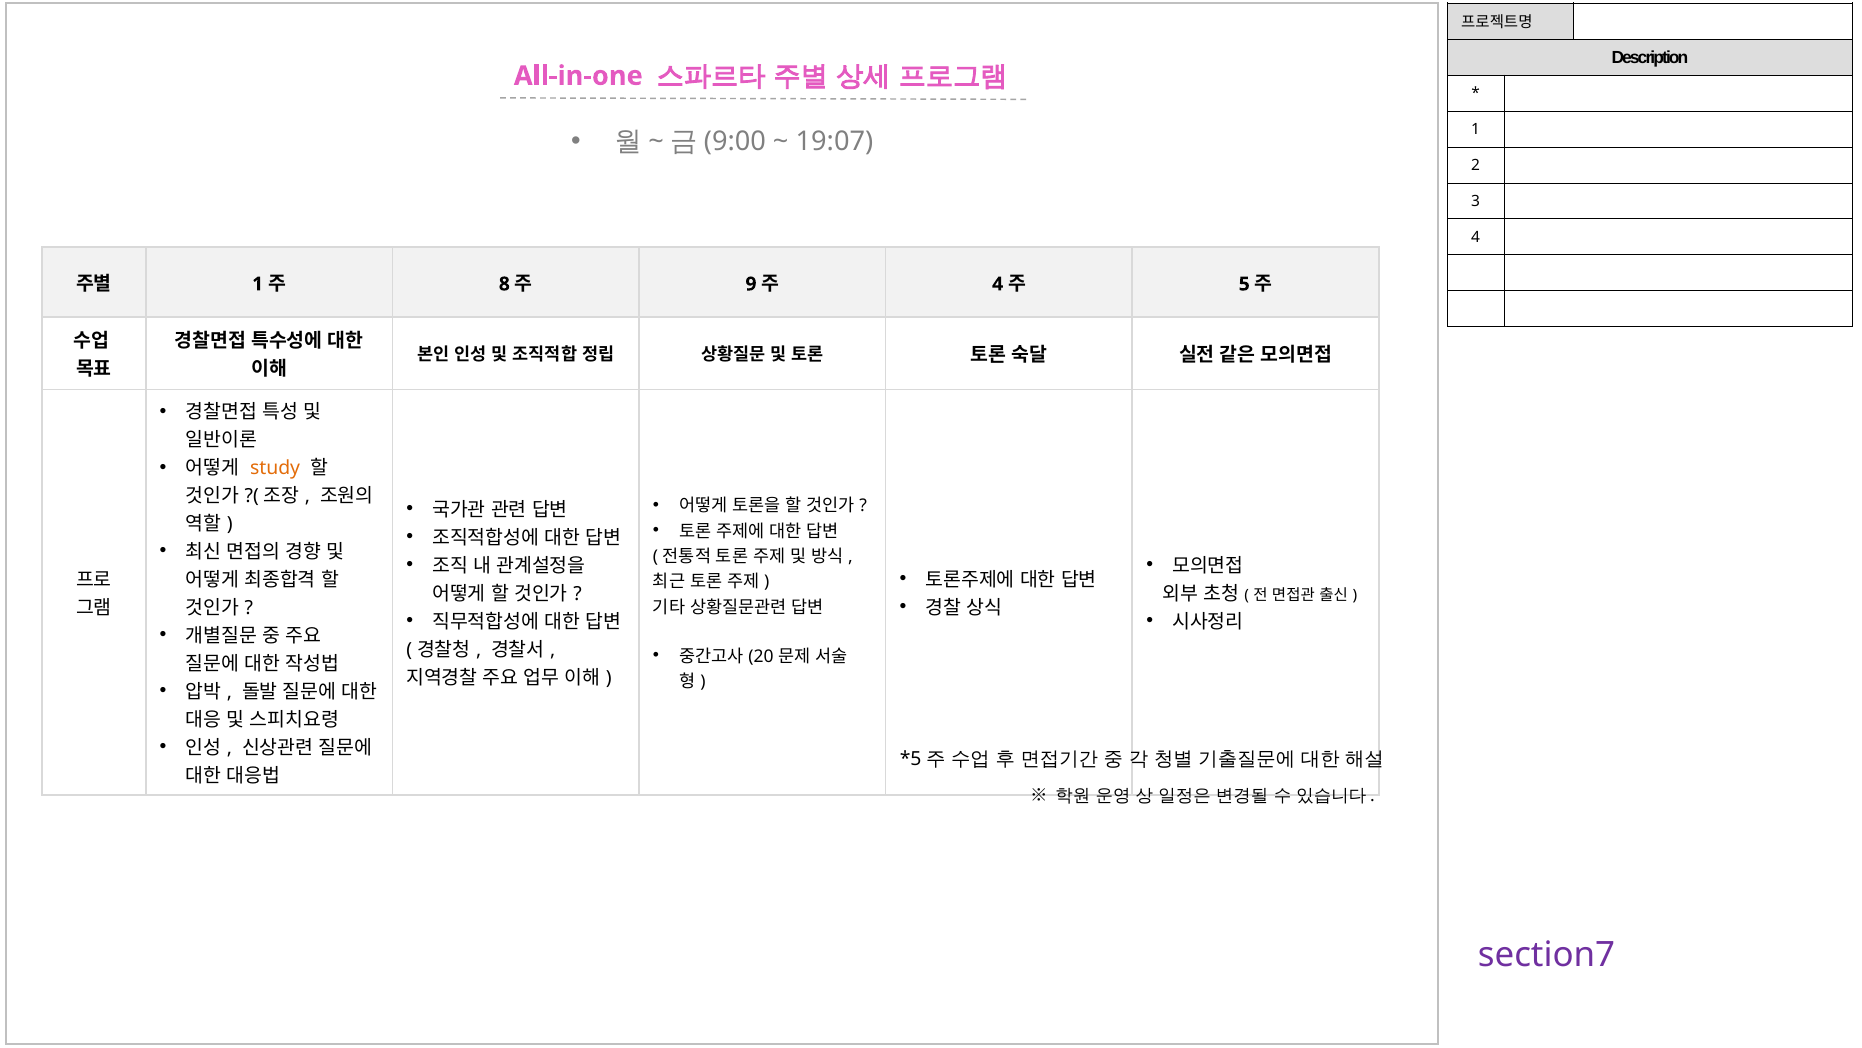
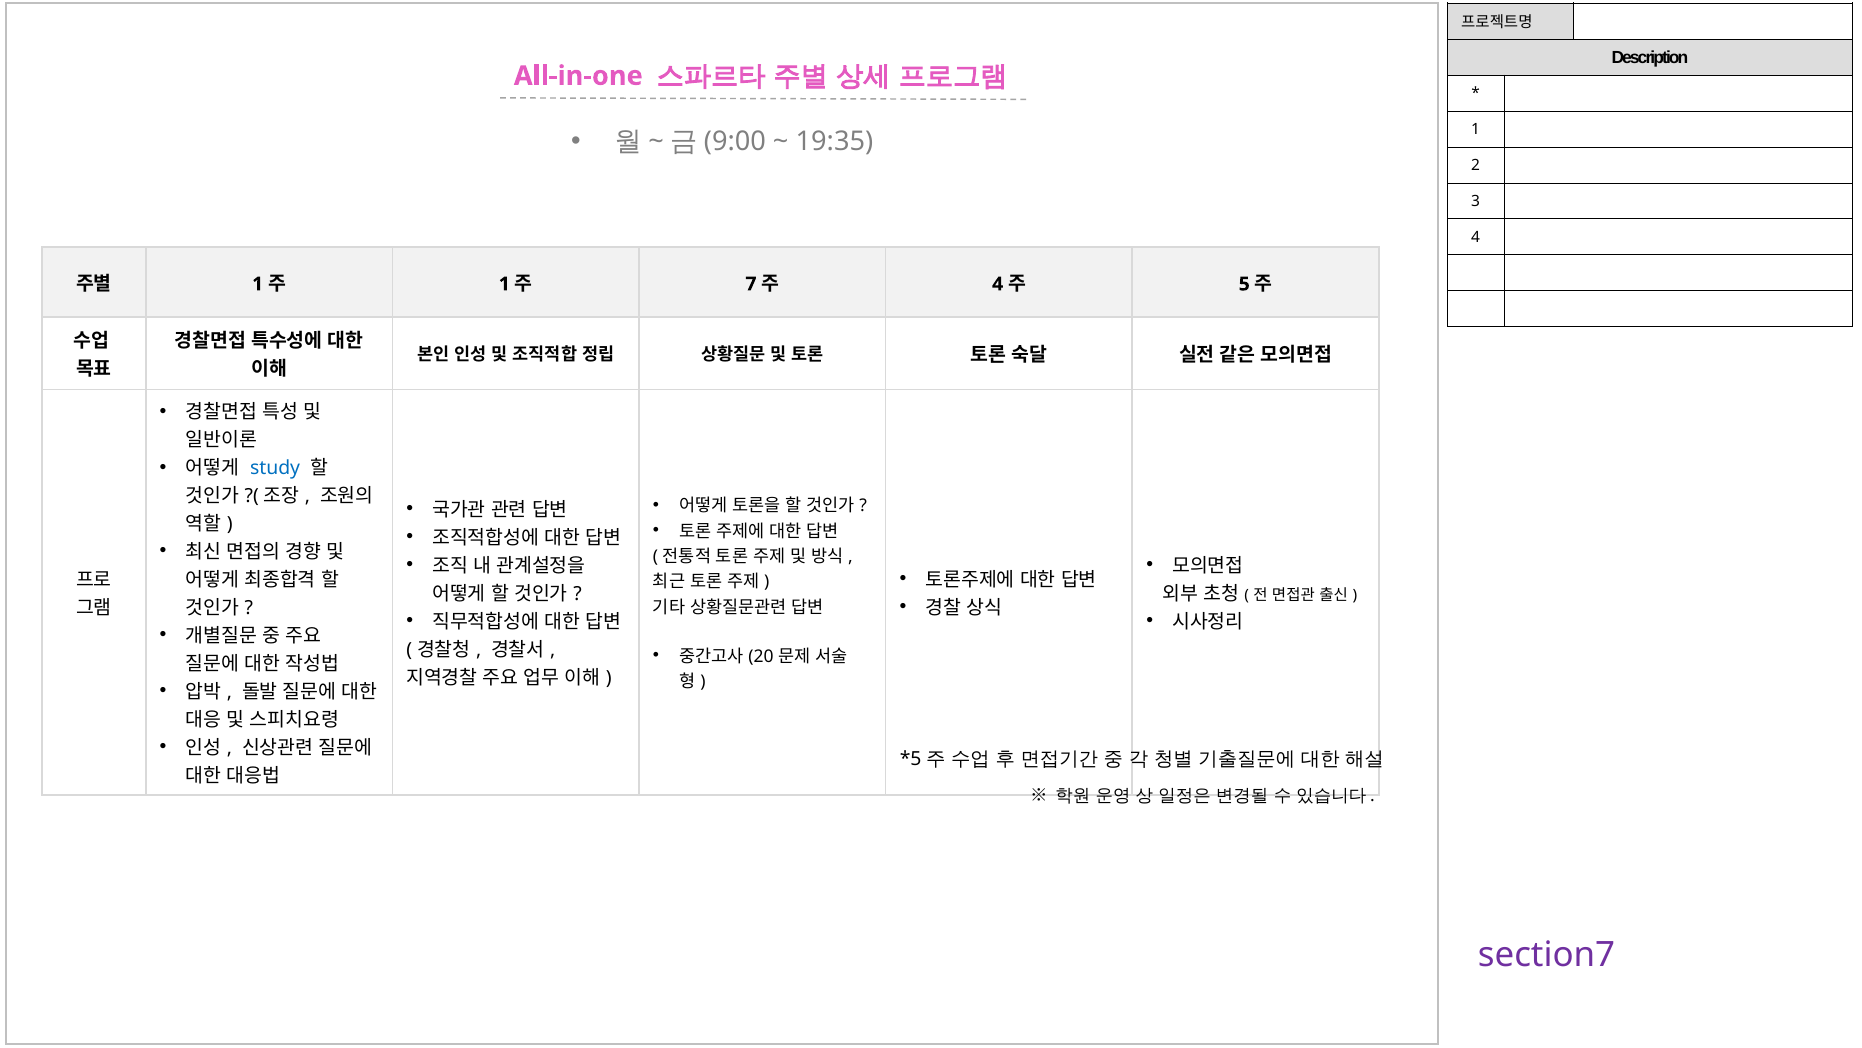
19:07: 19:07 -> 19:35
8 at (504, 284): 8 -> 1
9: 9 -> 7
study colour: orange -> blue
